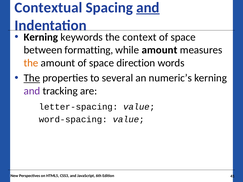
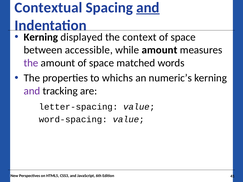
keywords: keywords -> displayed
formatting: formatting -> accessible
the at (31, 63) colour: orange -> purple
direction: direction -> matched
The at (32, 78) underline: present -> none
several: several -> whichs
